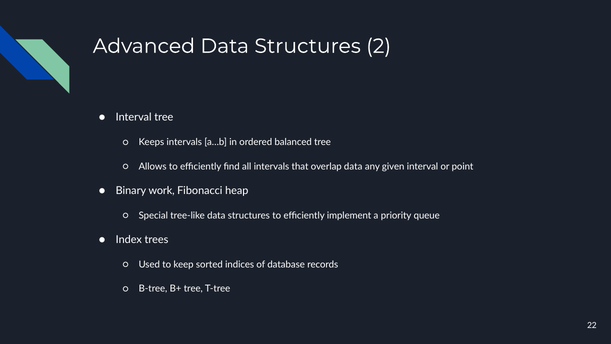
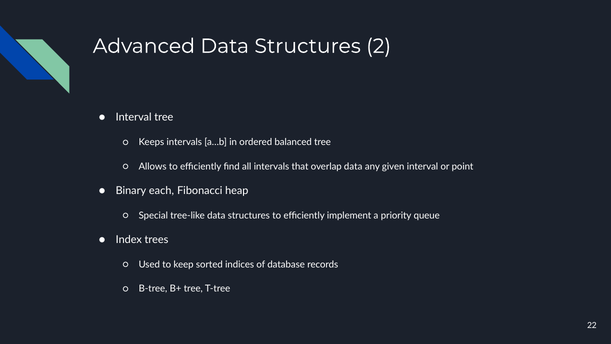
work: work -> each
